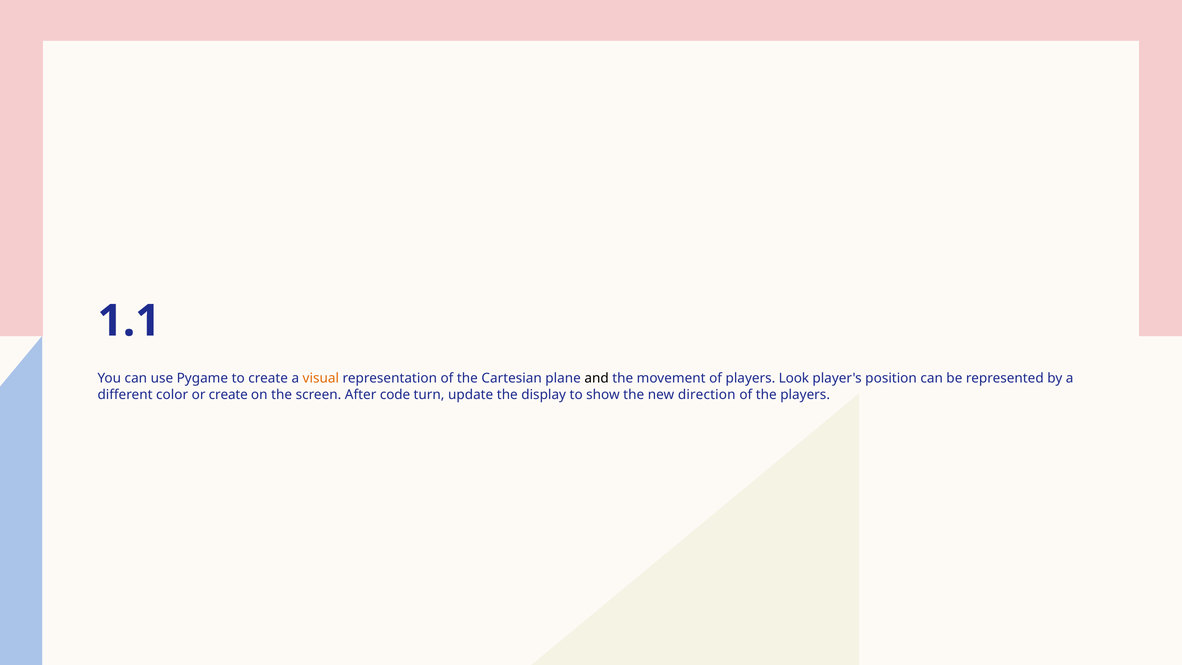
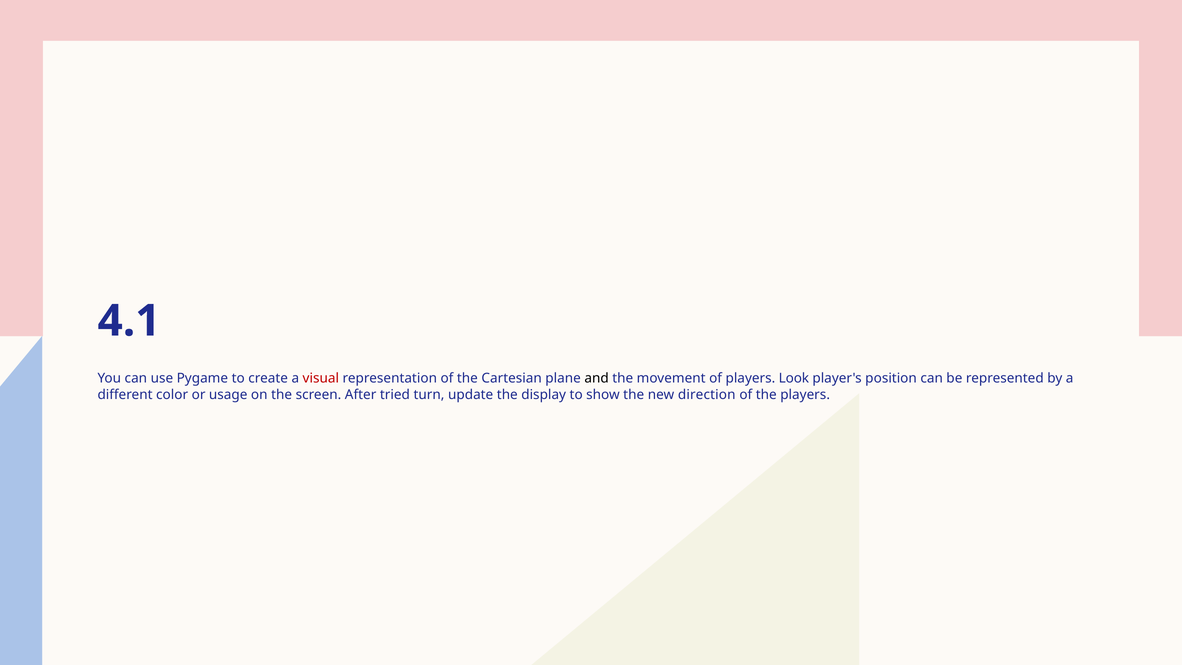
1.1: 1.1 -> 4.1
visual colour: orange -> red
or create: create -> usage
code: code -> tried
